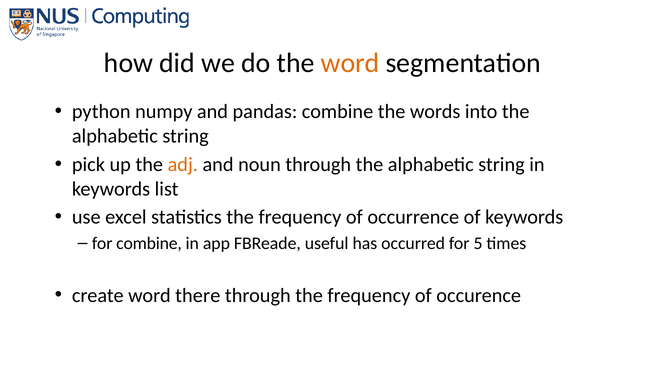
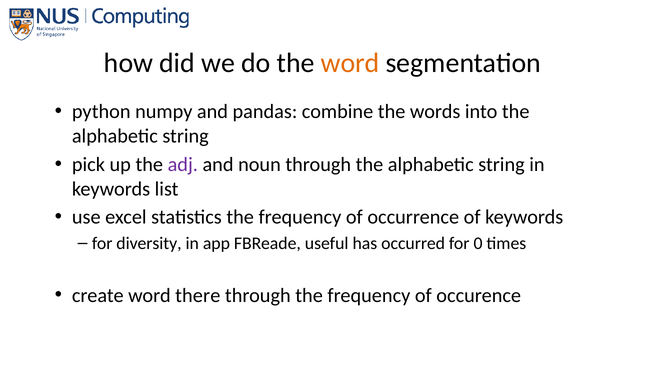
adj colour: orange -> purple
for combine: combine -> diversity
5: 5 -> 0
